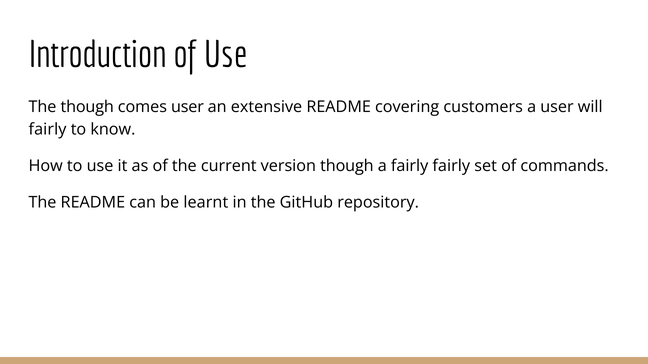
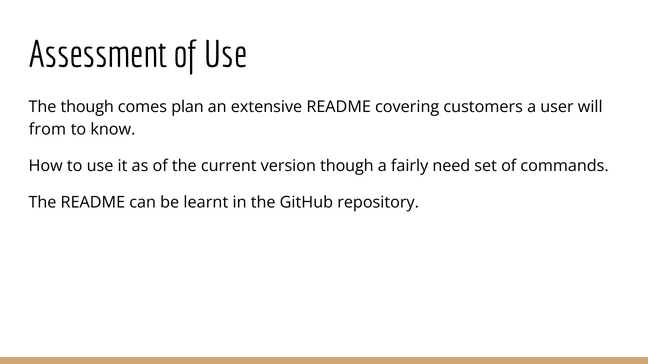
Introduction: Introduction -> Assessment
comes user: user -> plan
fairly at (48, 129): fairly -> from
fairly fairly: fairly -> need
